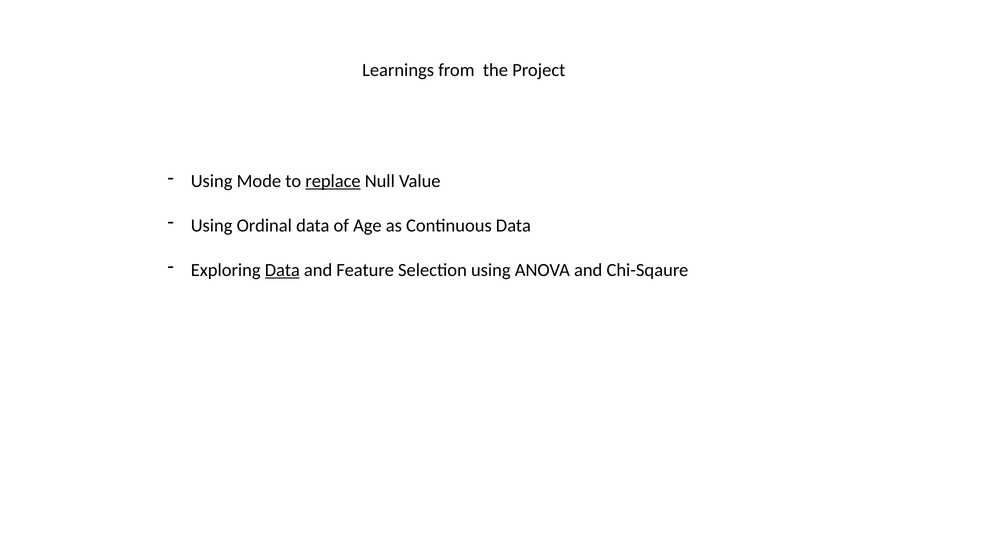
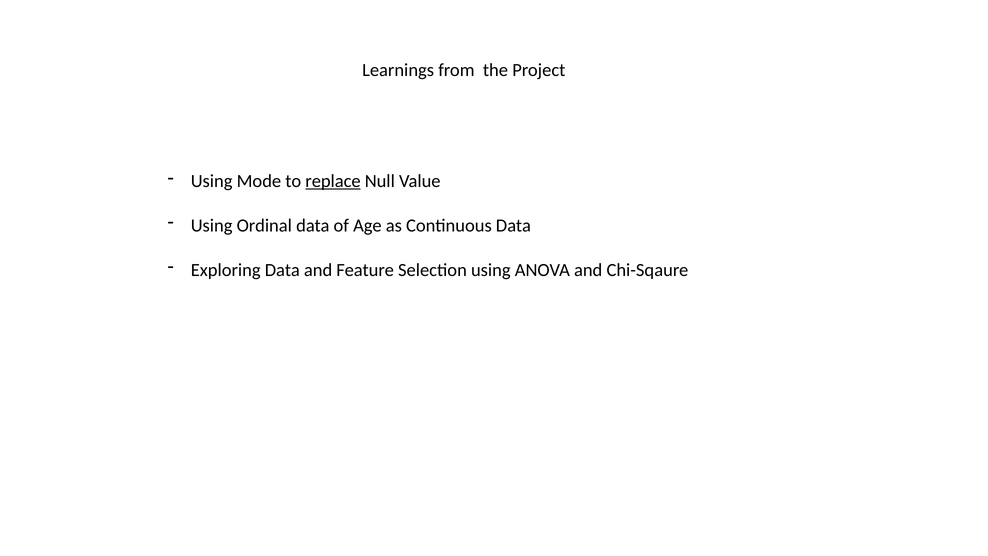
Data at (282, 270) underline: present -> none
